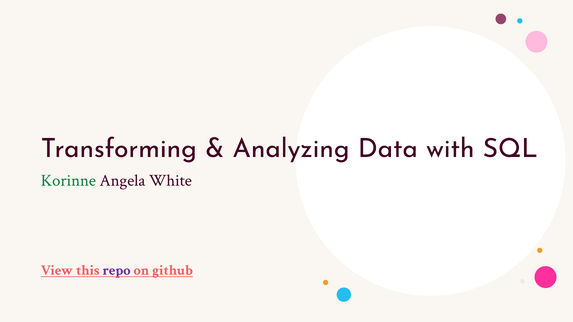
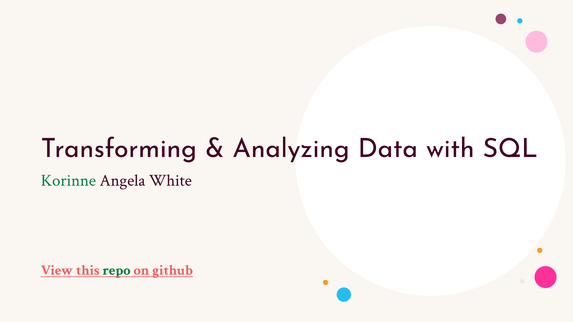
repo colour: purple -> green
